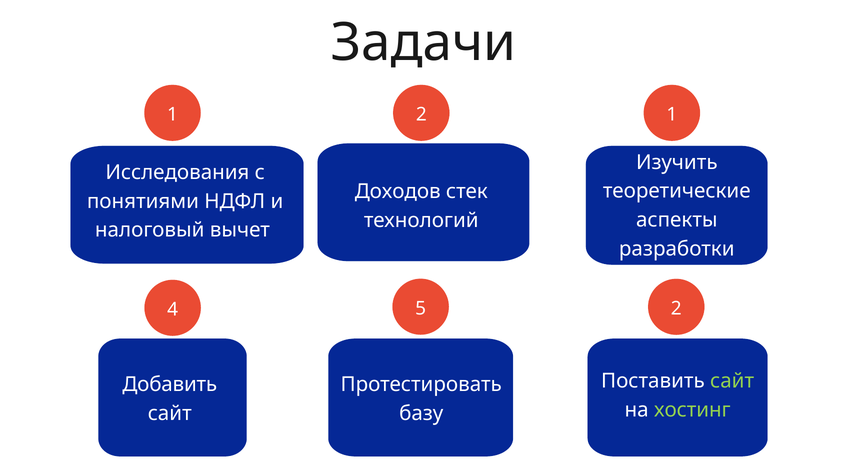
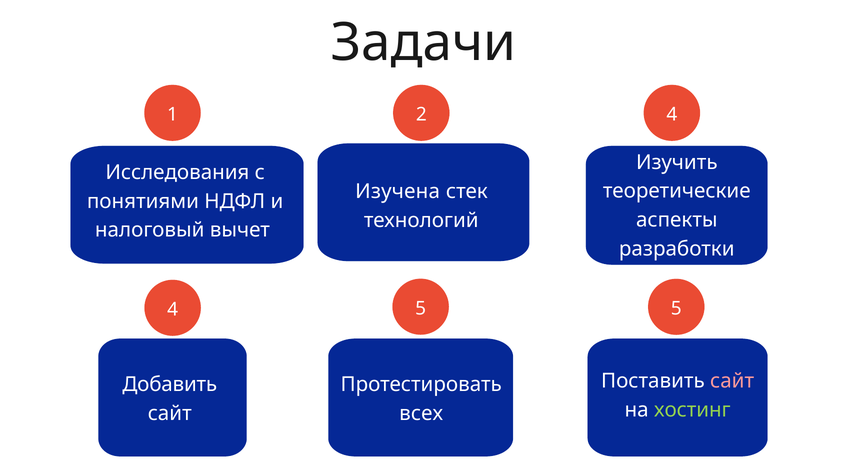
2 1: 1 -> 4
Доходов: Доходов -> Изучена
5 2: 2 -> 5
сайт at (732, 381) colour: light green -> pink
базу: базу -> всех
